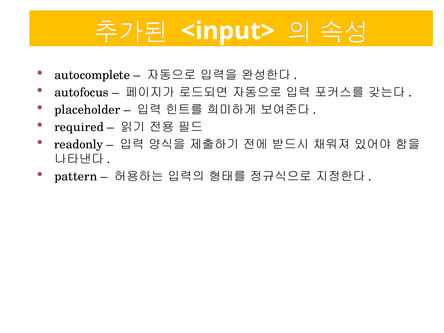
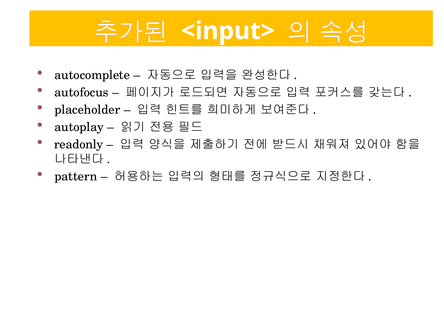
required: required -> autoplay
